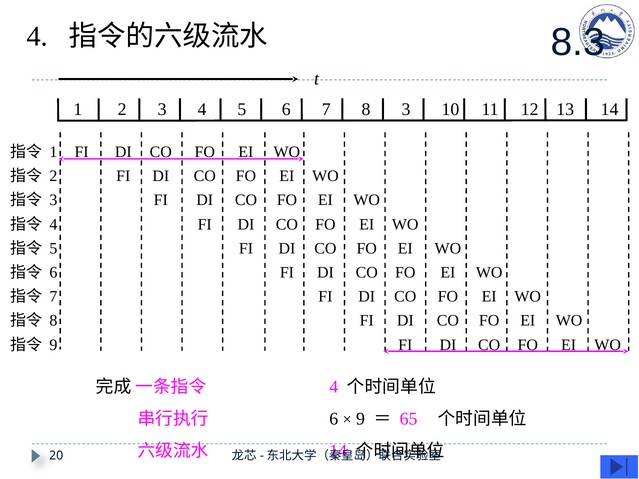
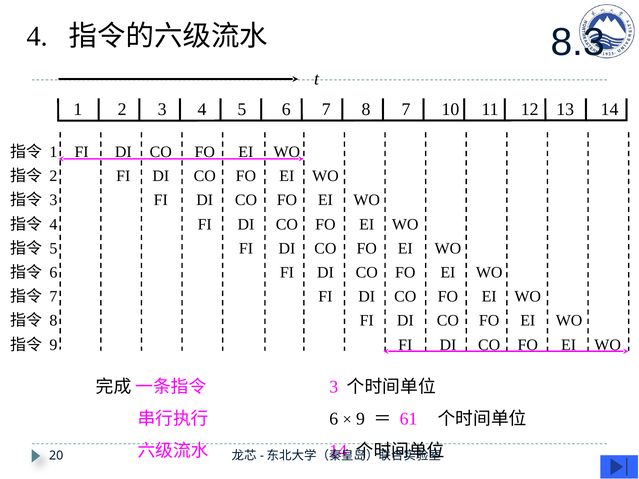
8 3: 3 -> 7
4 at (334, 387): 4 -> 3
65: 65 -> 61
